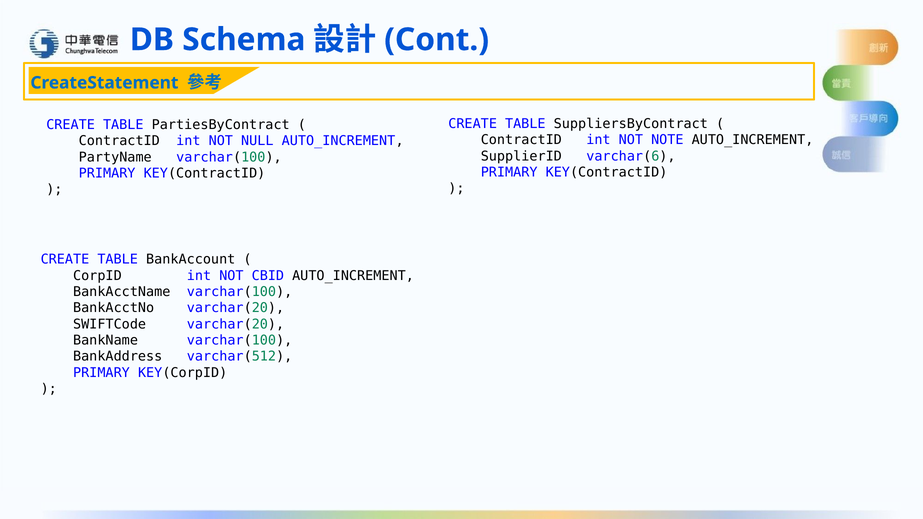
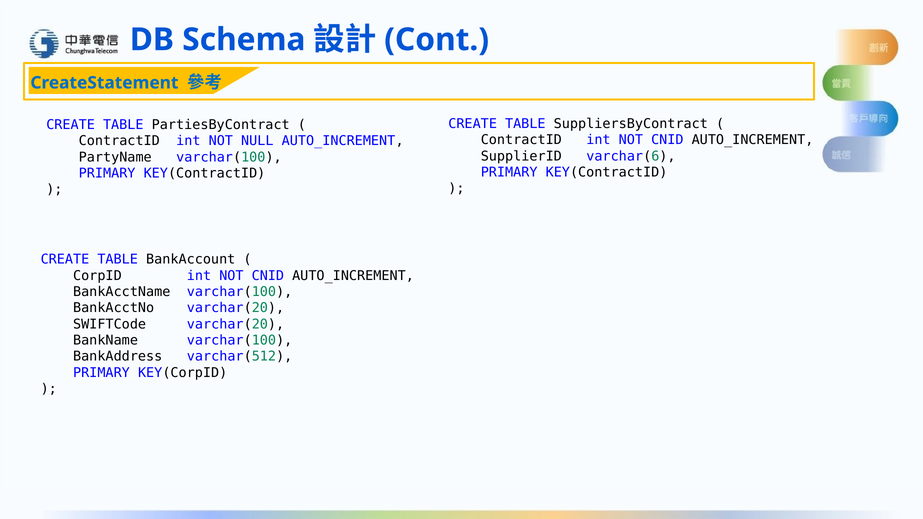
ContractID int NOT NOTE: NOTE -> CNID
CorpID int NOT CBID: CBID -> CNID
